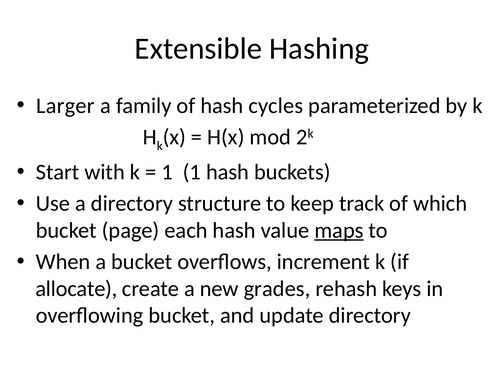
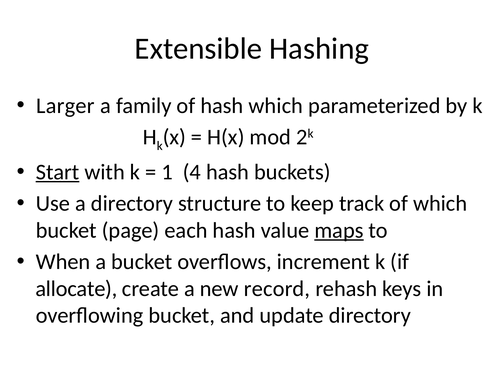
hash cycles: cycles -> which
Start underline: none -> present
1 1: 1 -> 4
grades: grades -> record
